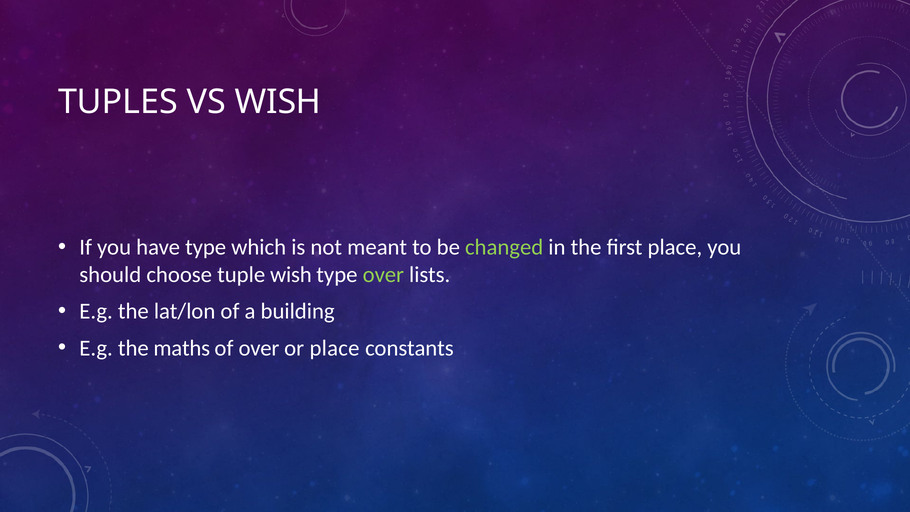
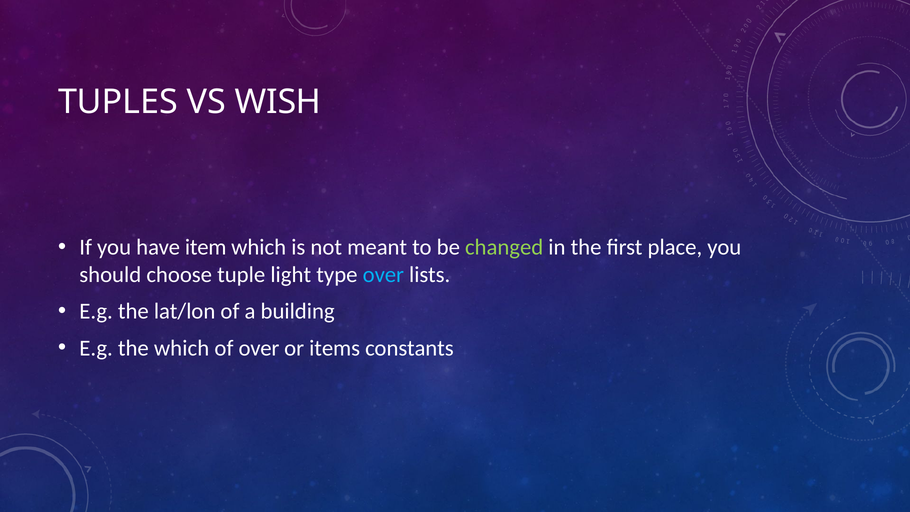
have type: type -> item
tuple wish: wish -> light
over at (383, 274) colour: light green -> light blue
the maths: maths -> which
or place: place -> items
